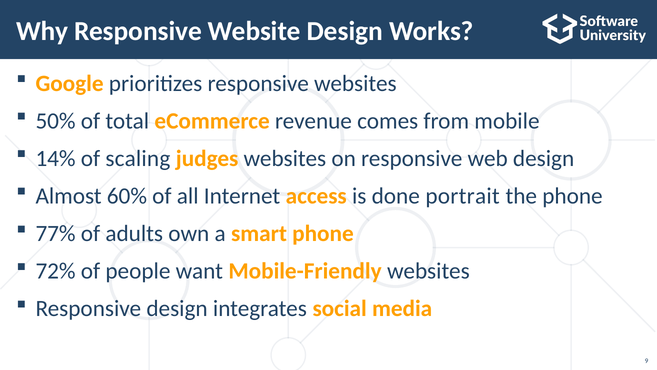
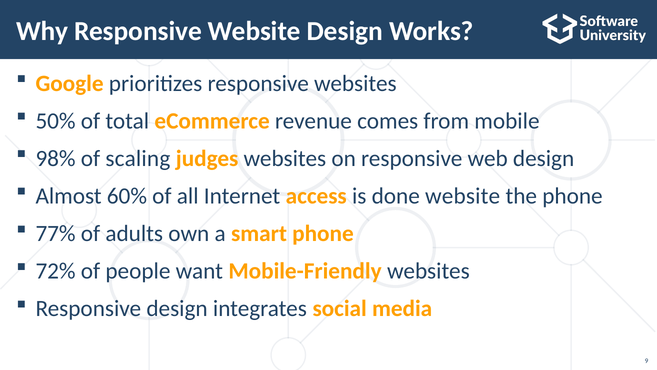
14%: 14% -> 98%
done portrait: portrait -> website
